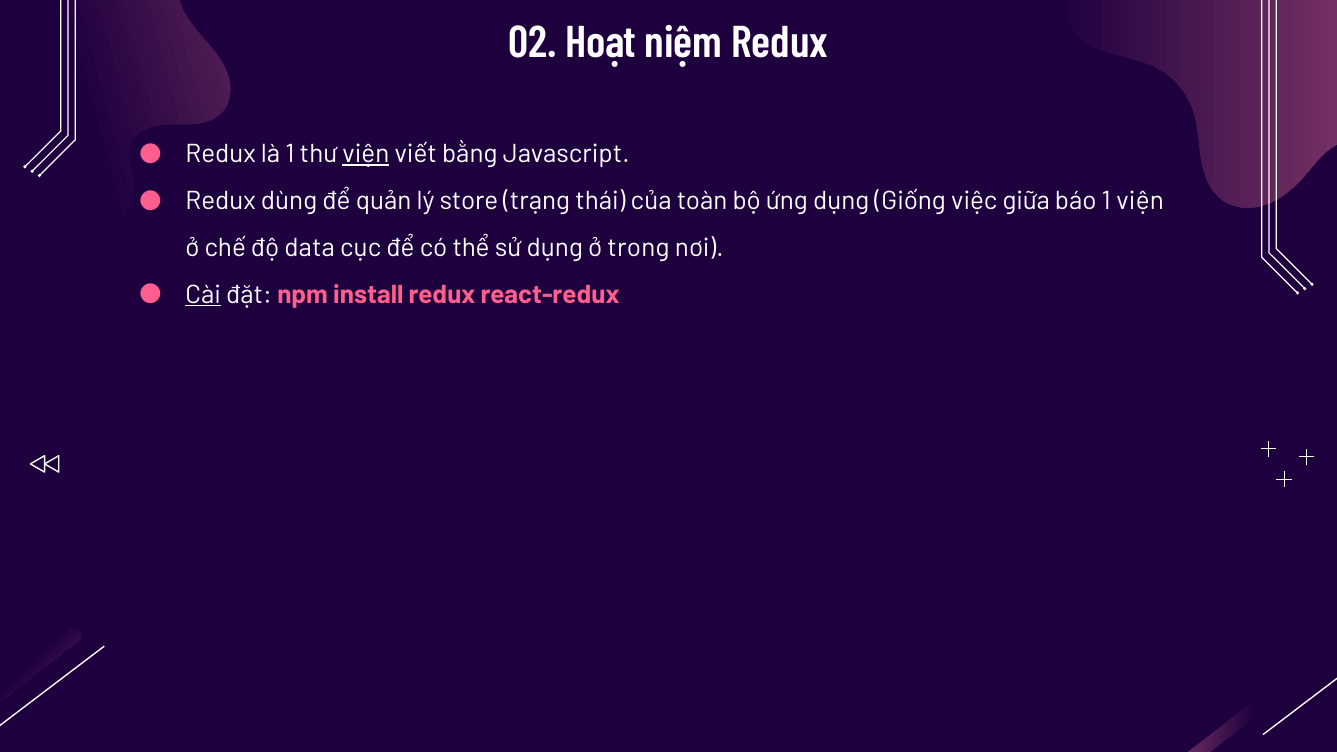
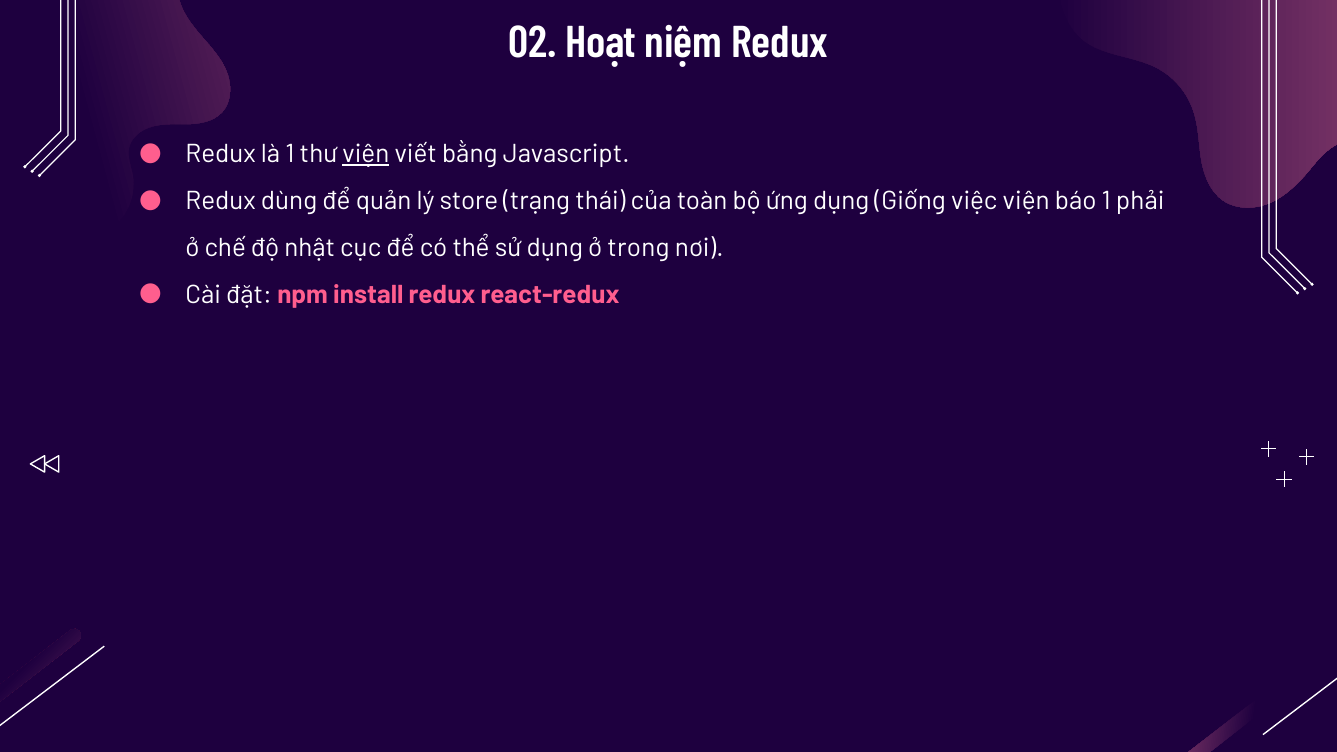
việc giữa: giữa -> viện
1 viện: viện -> phải
data: data -> nhật
Cài underline: present -> none
